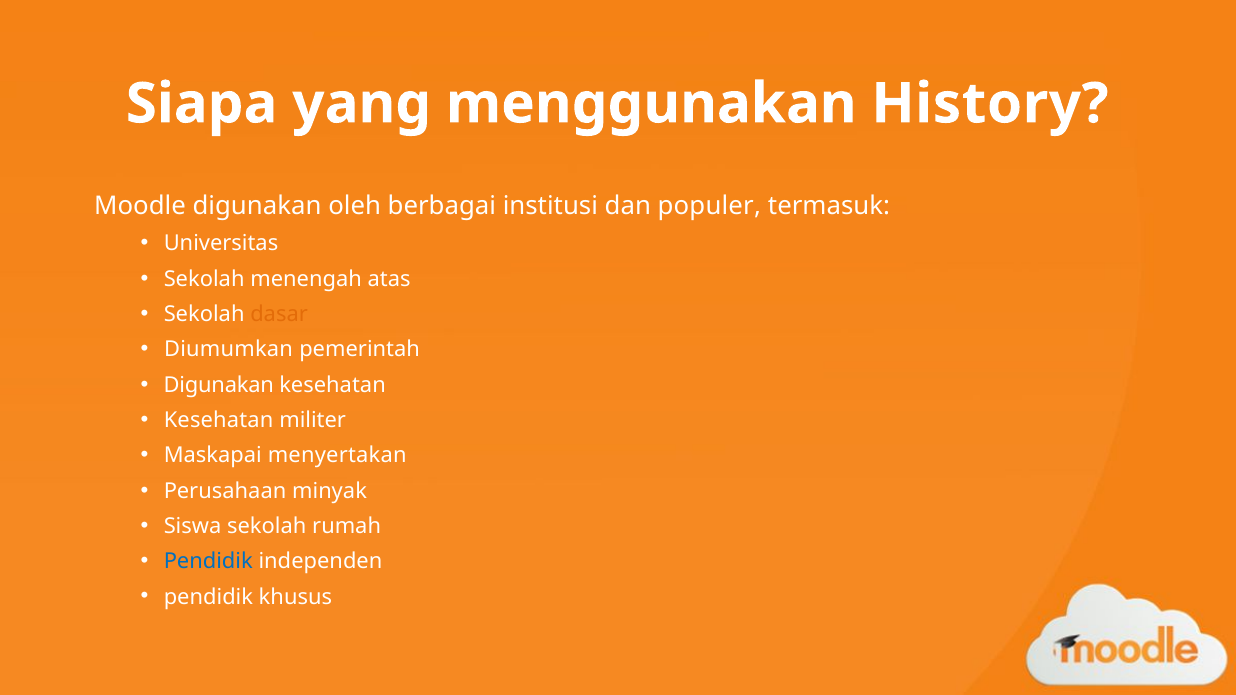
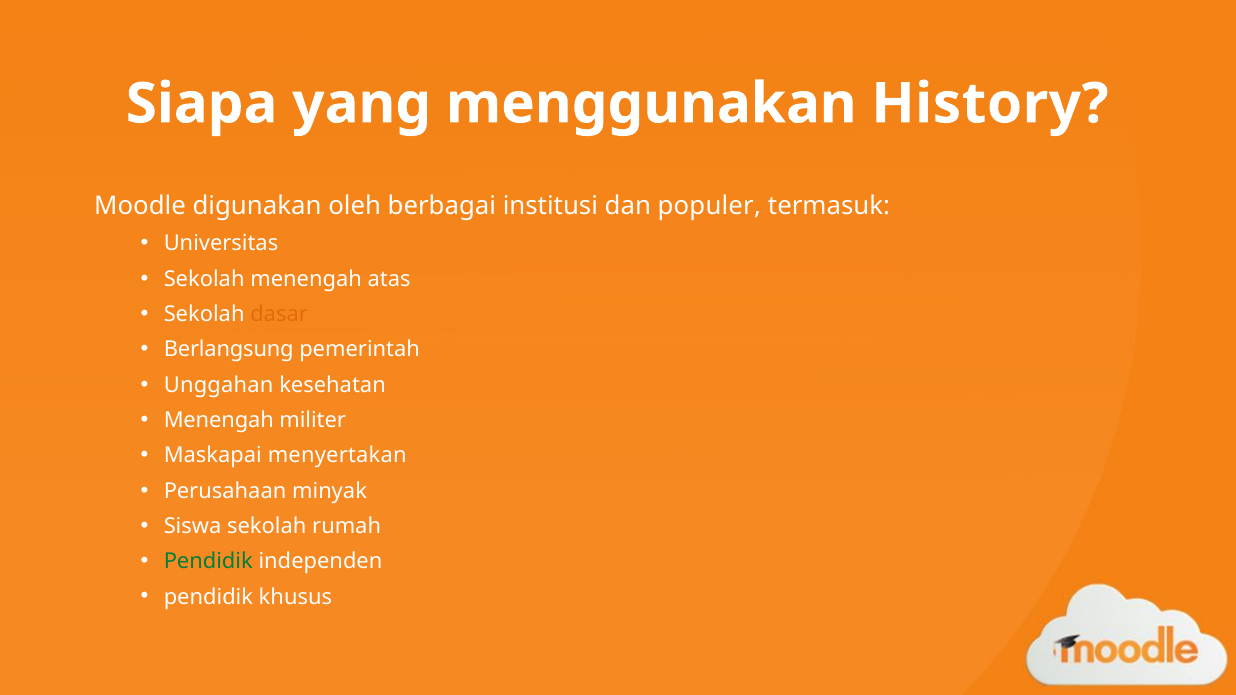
Diumumkan: Diumumkan -> Berlangsung
Digunakan at (219, 385): Digunakan -> Unggahan
Kesehatan at (219, 420): Kesehatan -> Menengah
Pendidik at (208, 562) colour: blue -> green
